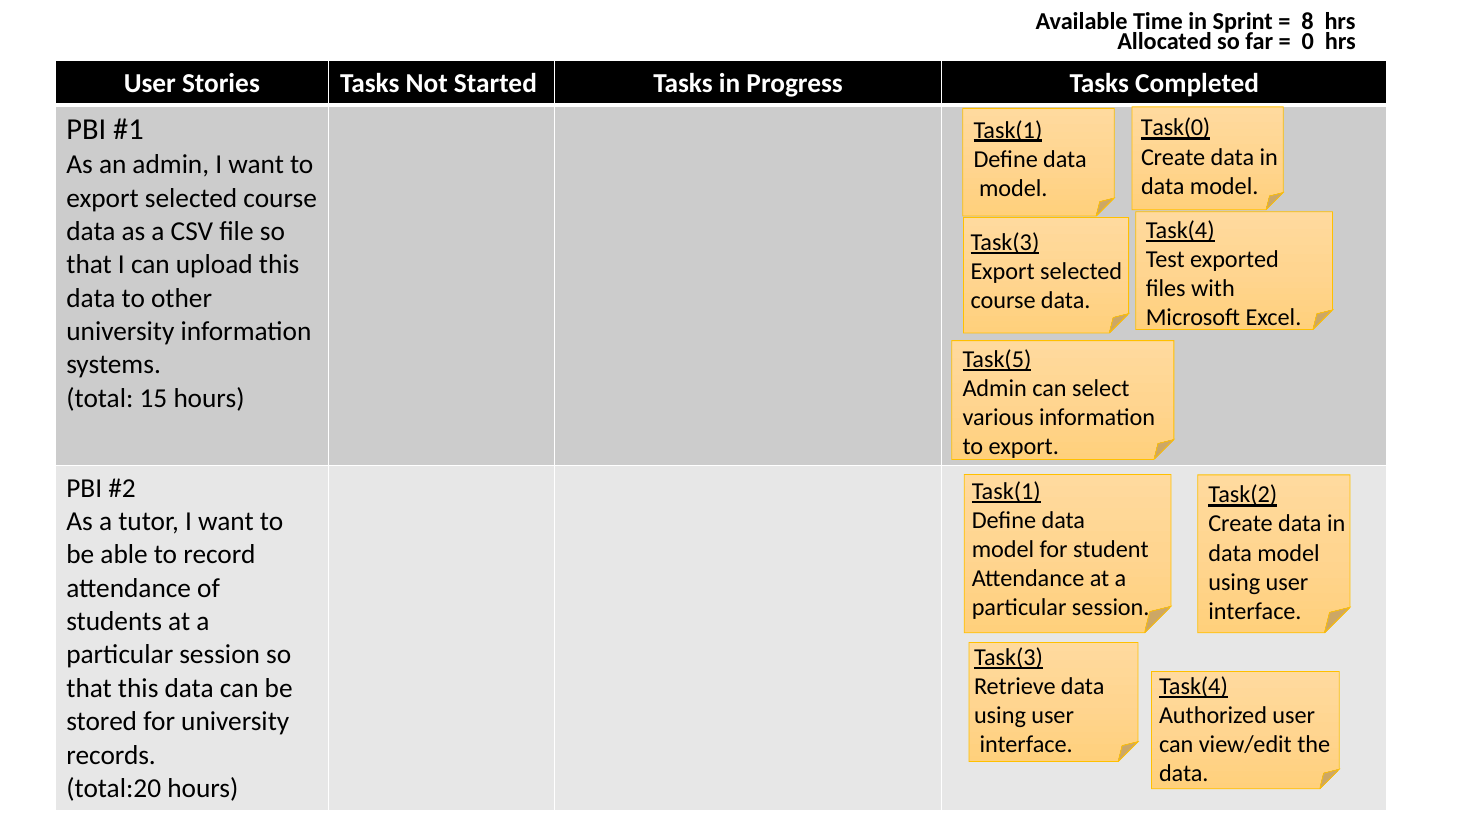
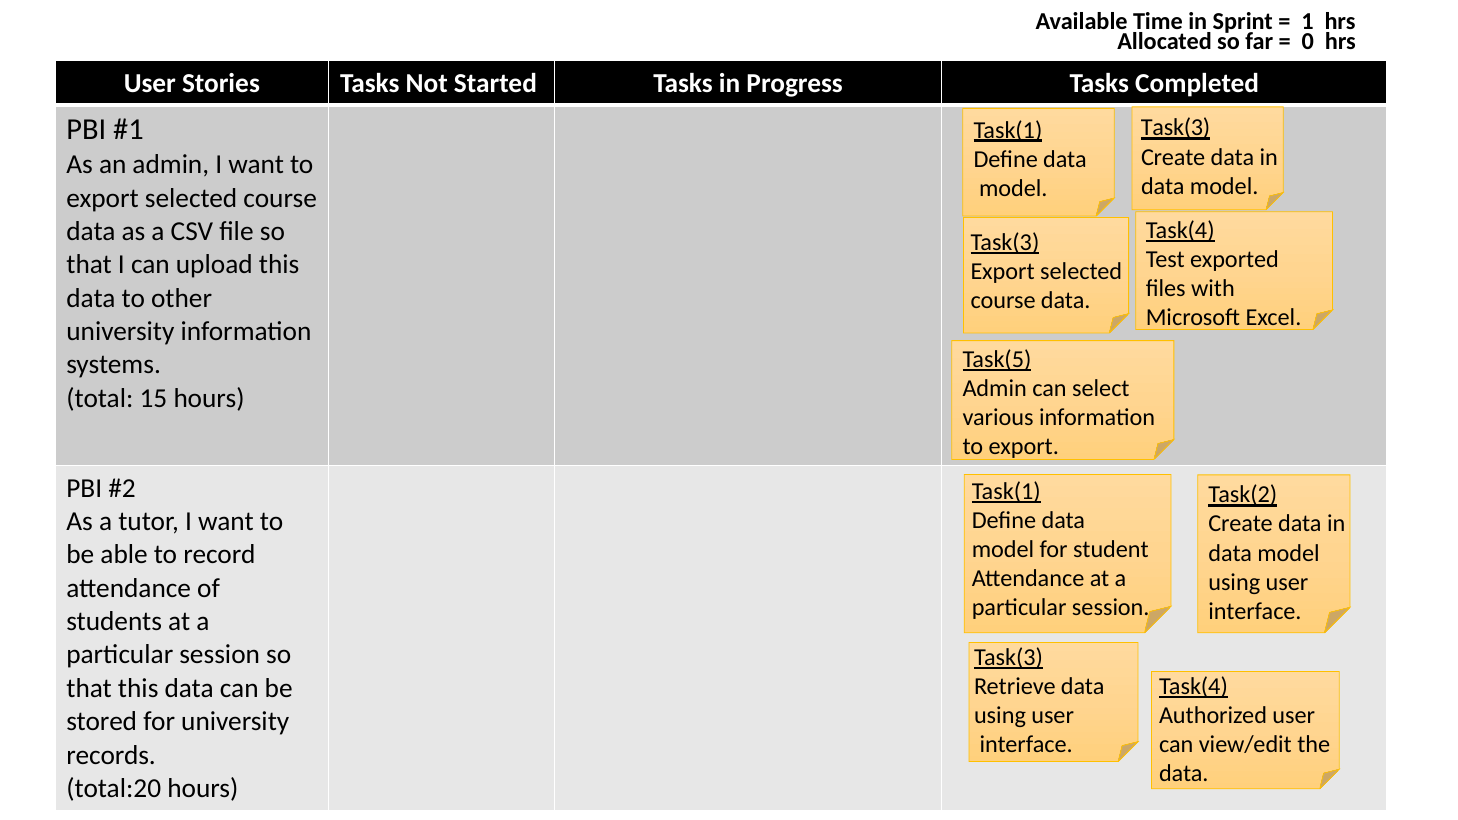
8: 8 -> 1
Task(0 at (1176, 128): Task(0 -> Task(3
